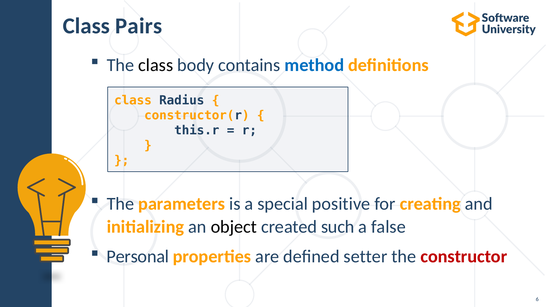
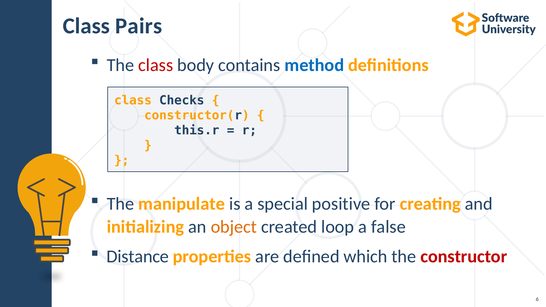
class at (156, 65) colour: black -> red
Radius: Radius -> Checks
parameters: parameters -> manipulate
object colour: black -> orange
such: such -> loop
Personal: Personal -> Distance
setter: setter -> which
